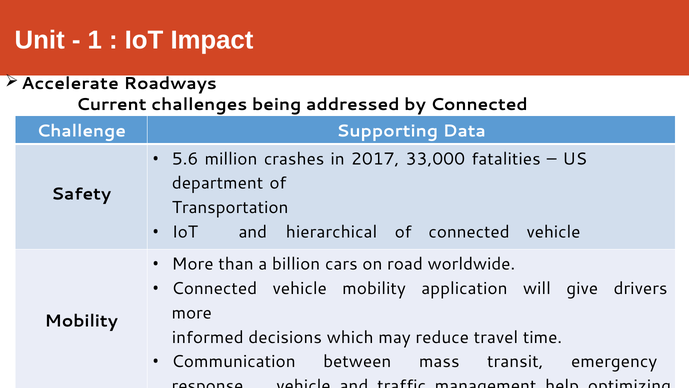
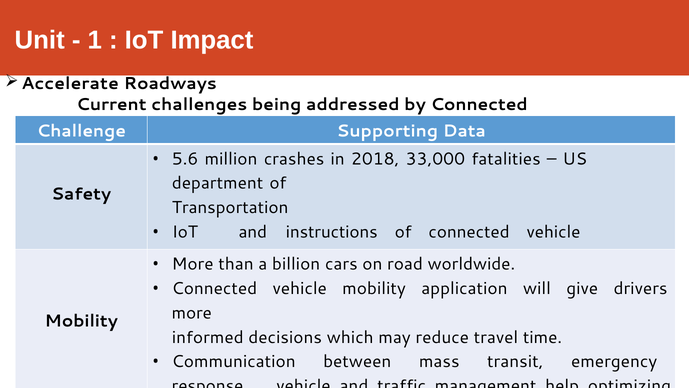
2017: 2017 -> 2018
hierarchical: hierarchical -> instructions
